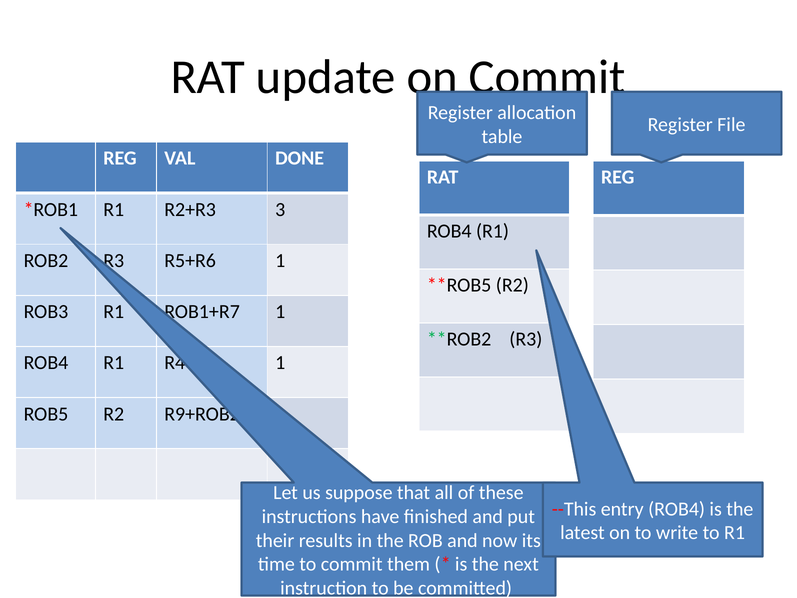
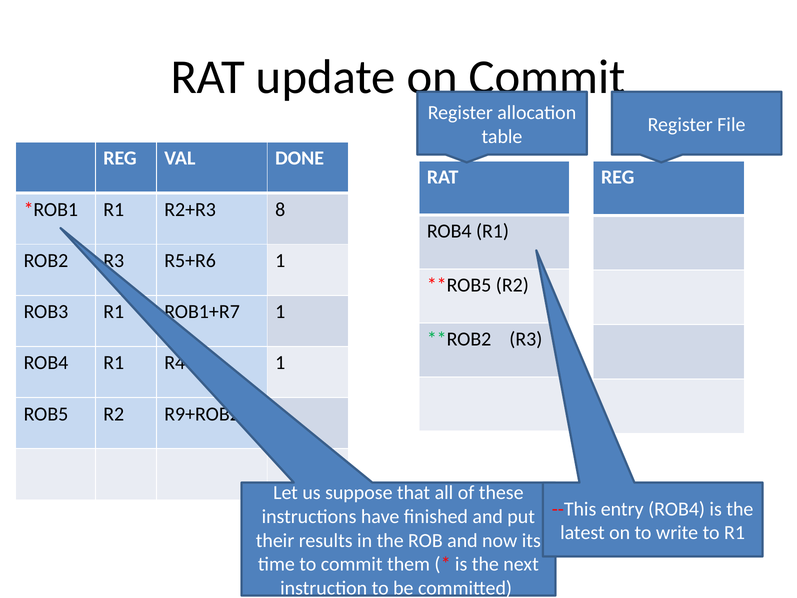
3: 3 -> 8
